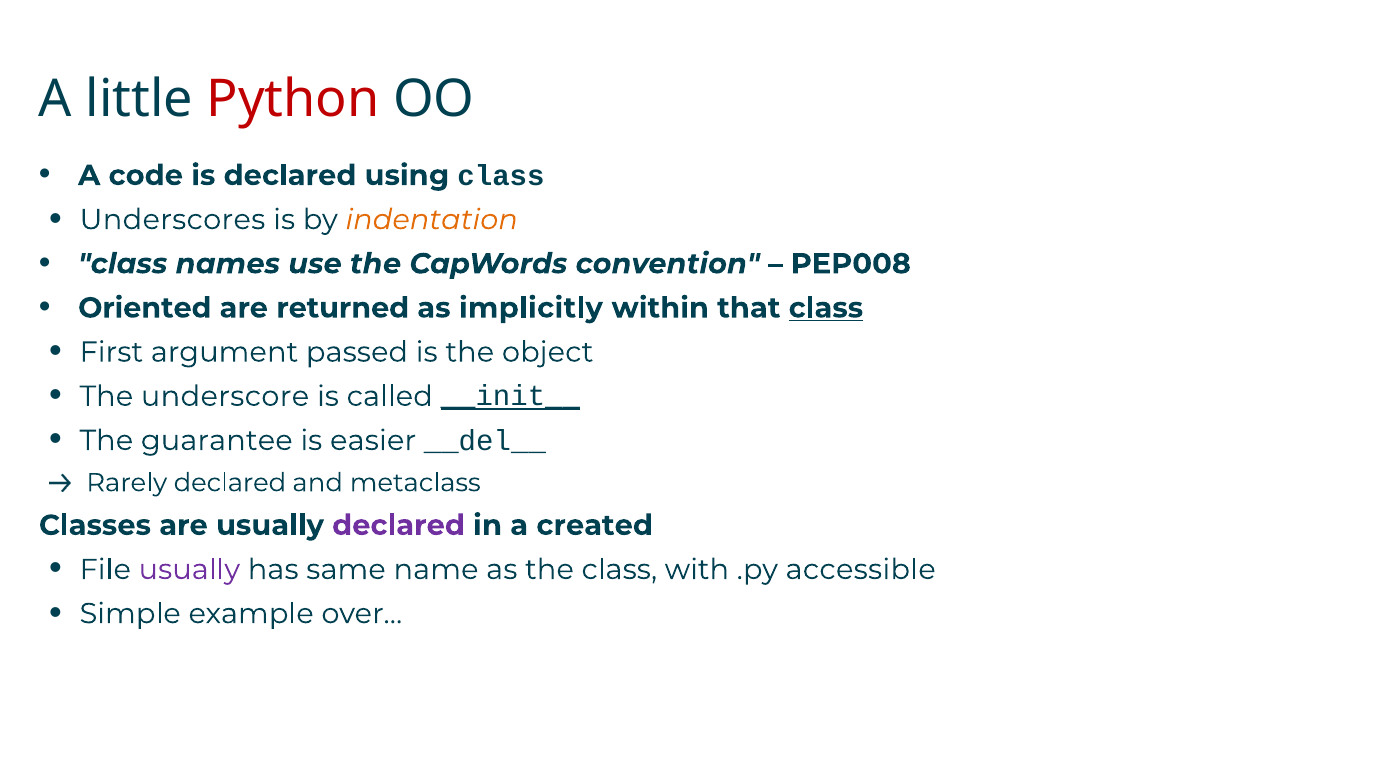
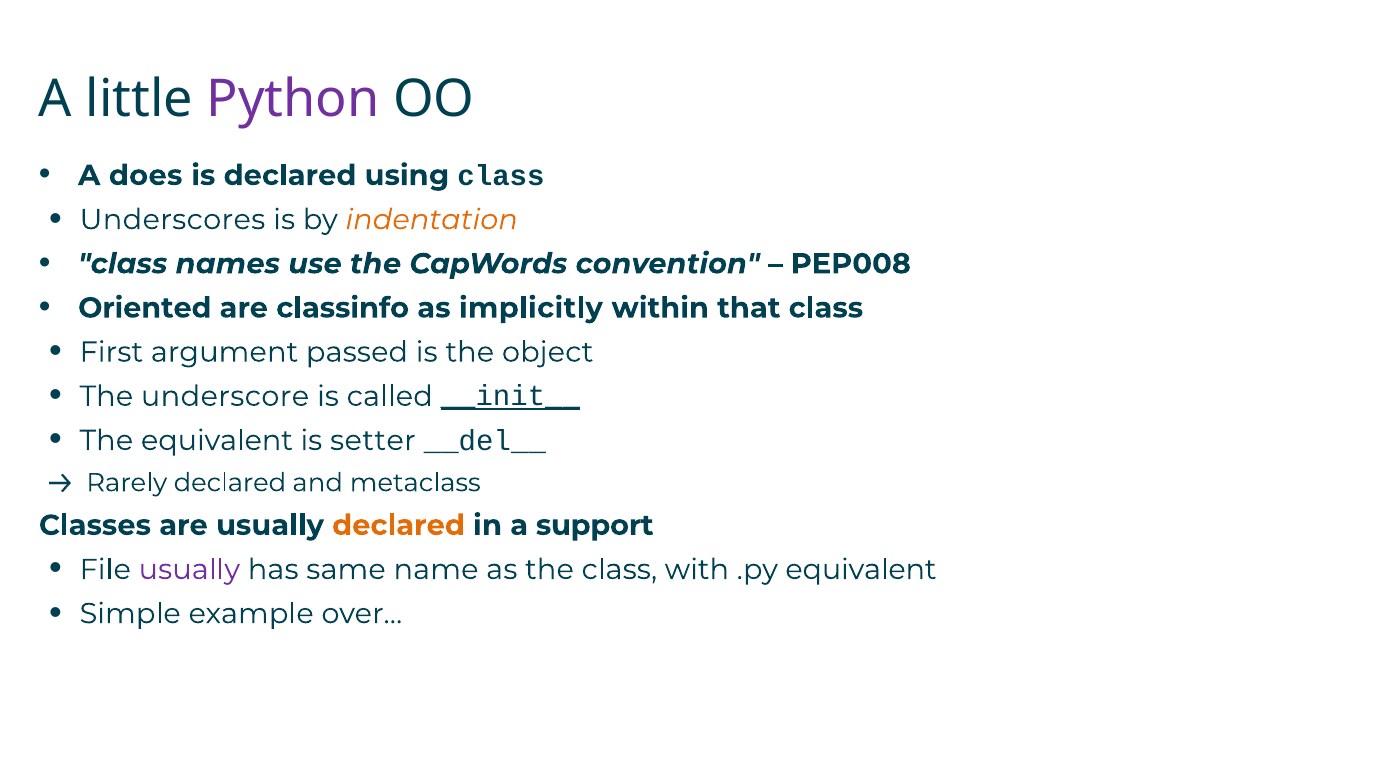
Python colour: red -> purple
code: code -> does
returned: returned -> classinfo
class at (826, 308) underline: present -> none
The guarantee: guarantee -> equivalent
easier: easier -> setter
declared at (399, 526) colour: purple -> orange
created: created -> support
.py accessible: accessible -> equivalent
